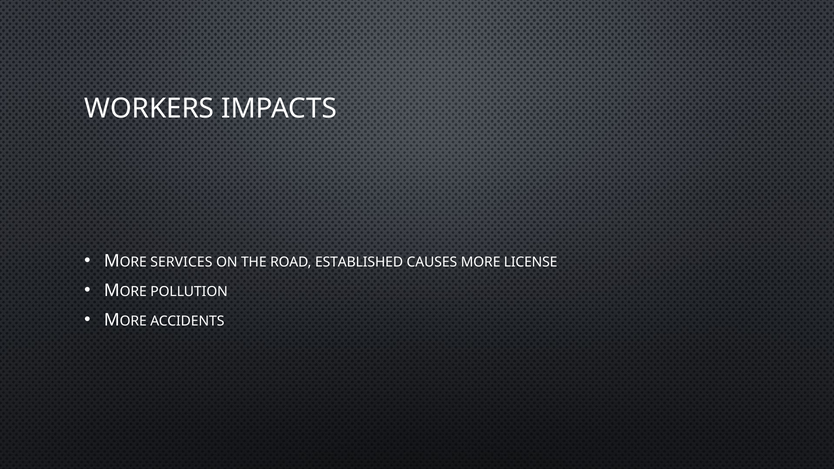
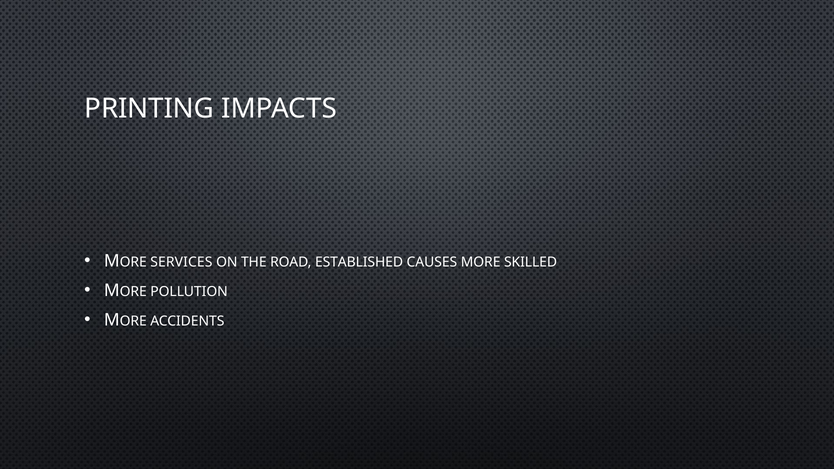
WORKERS: WORKERS -> PRINTING
LICENSE: LICENSE -> SKILLED
